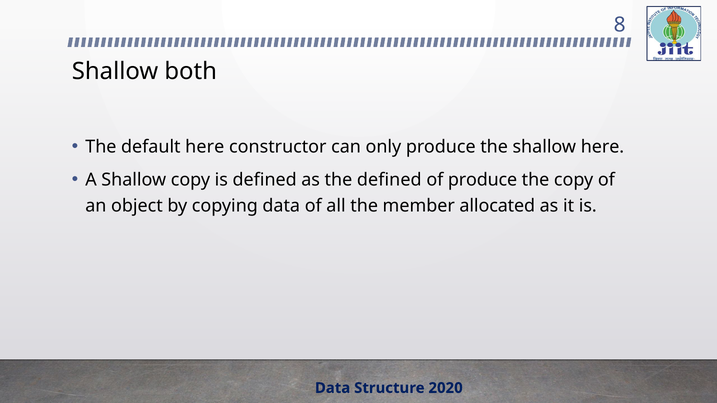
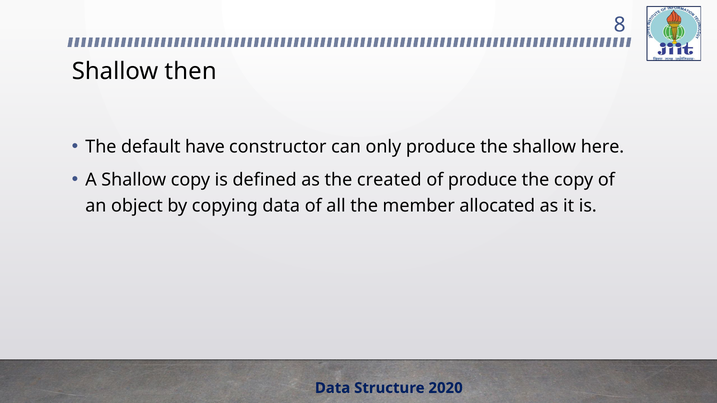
both: both -> then
default here: here -> have
the defined: defined -> created
